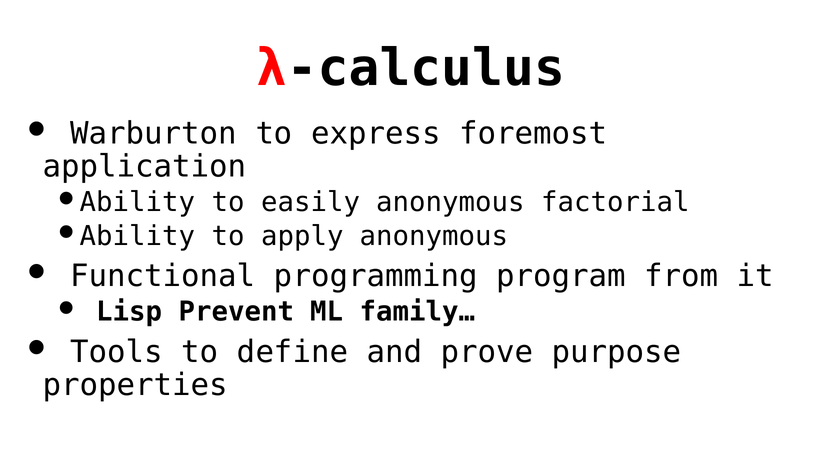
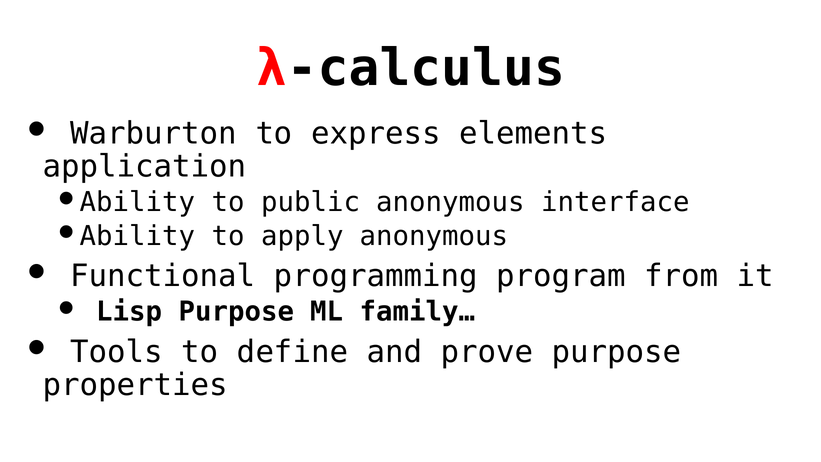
foremost: foremost -> elements
easily: easily -> public
factorial: factorial -> interface
Lisp Prevent: Prevent -> Purpose
